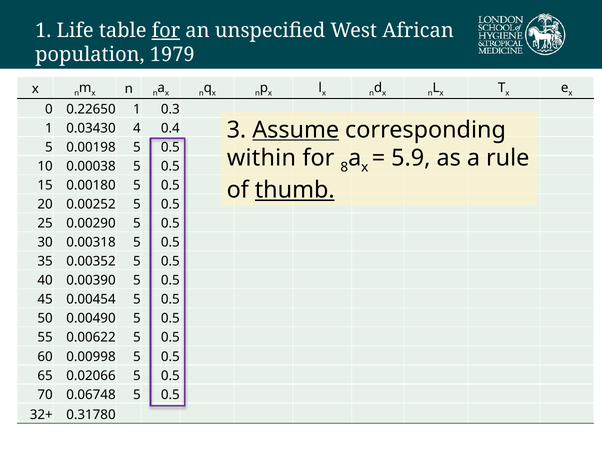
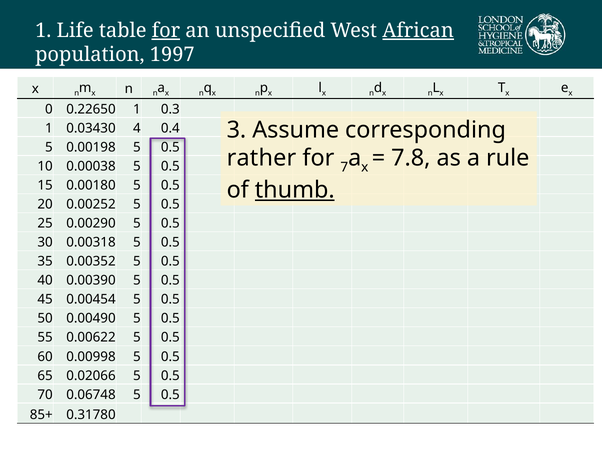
African underline: none -> present
1979: 1979 -> 1997
Assume underline: present -> none
within: within -> rather
8: 8 -> 7
5.9: 5.9 -> 7.8
32+: 32+ -> 85+
